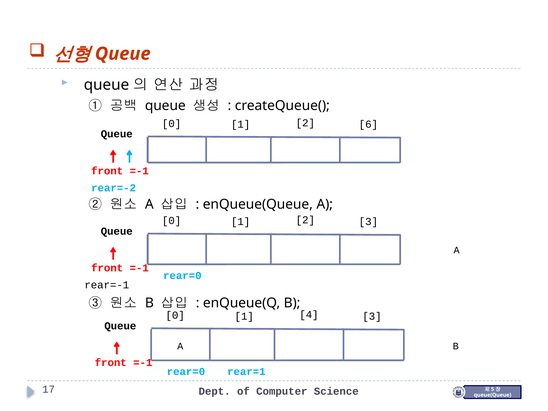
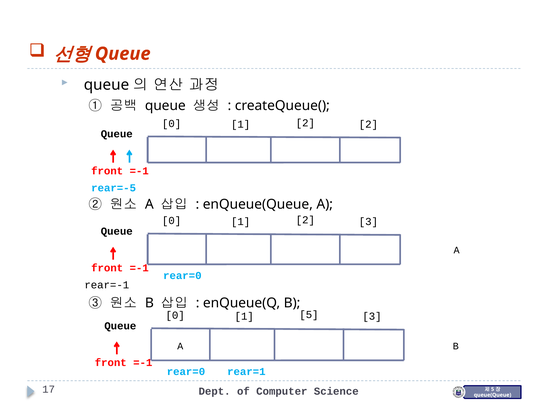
2 6: 6 -> 2
rear=-2: rear=-2 -> rear=-5
4: 4 -> 5
